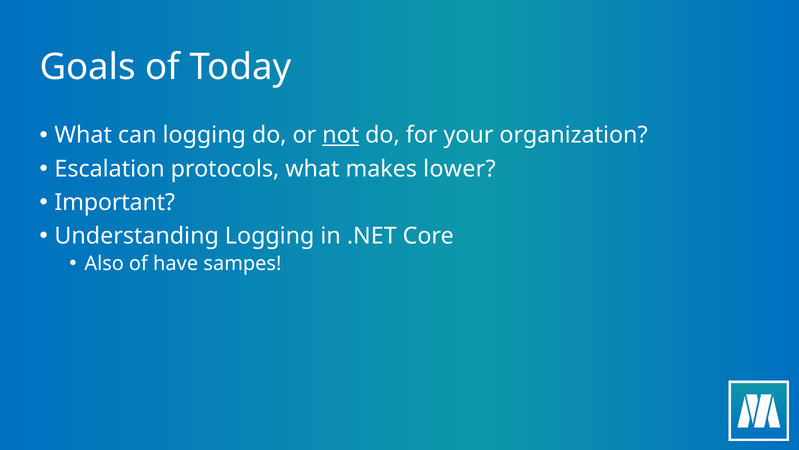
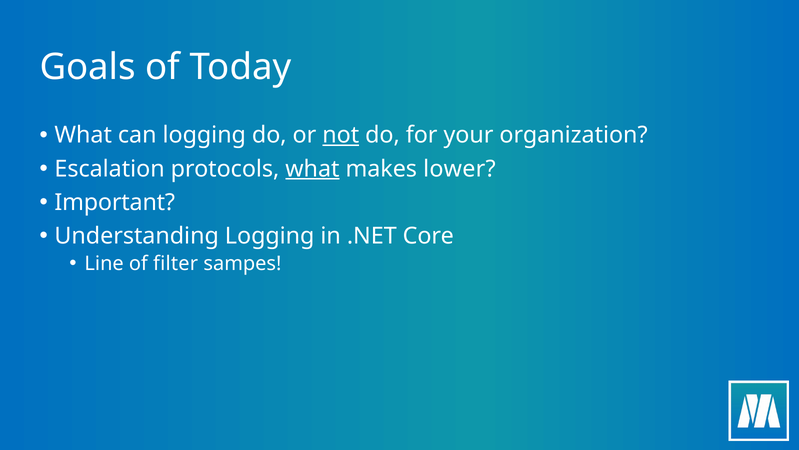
what at (312, 169) underline: none -> present
Also: Also -> Line
have: have -> filter
